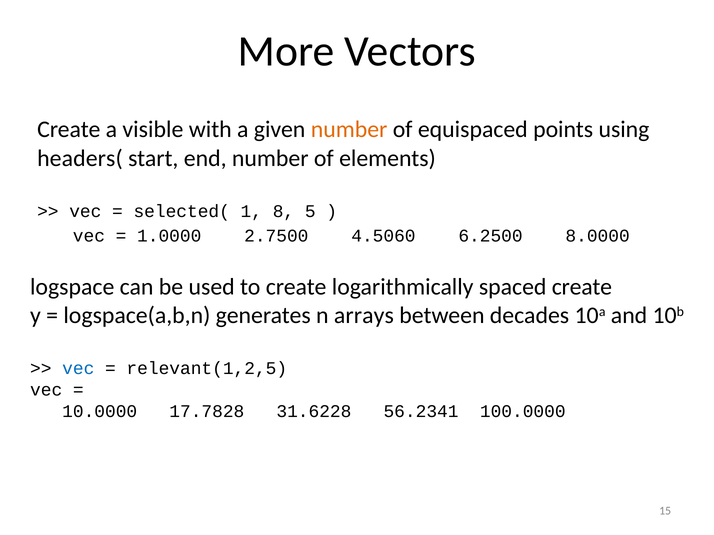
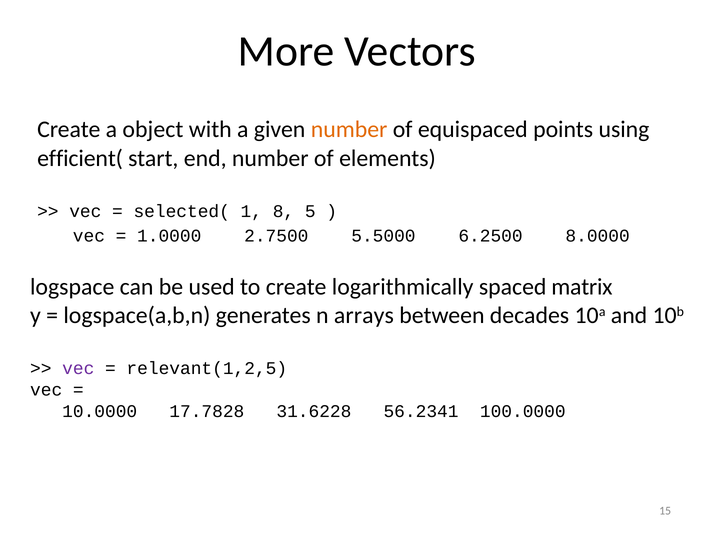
visible: visible -> object
headers(: headers( -> efficient(
4.5060: 4.5060 -> 5.5000
spaced create: create -> matrix
vec at (78, 369) colour: blue -> purple
